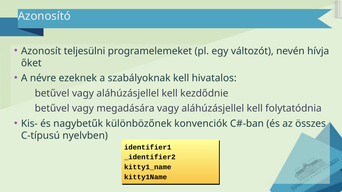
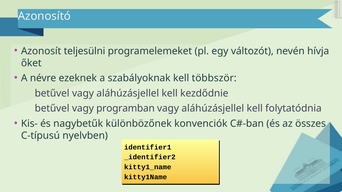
hivatalos: hivatalos -> többször
megadására: megadására -> programban
